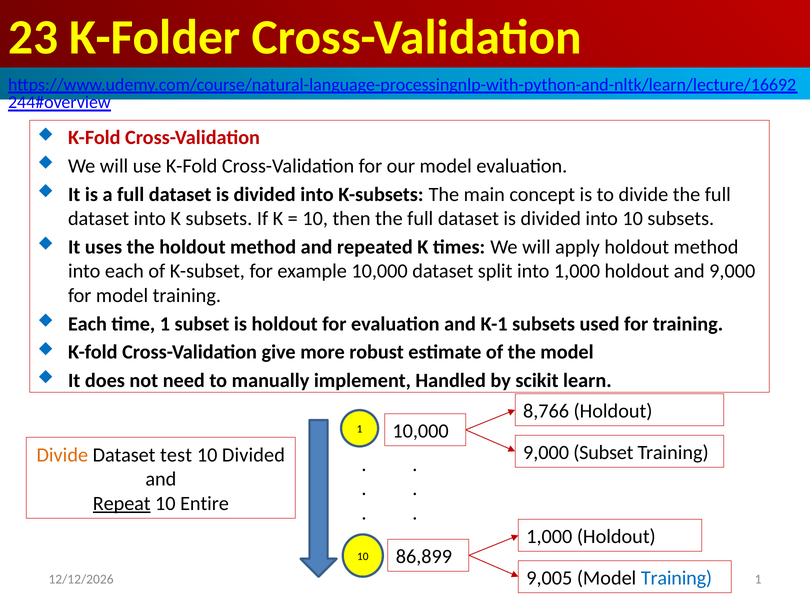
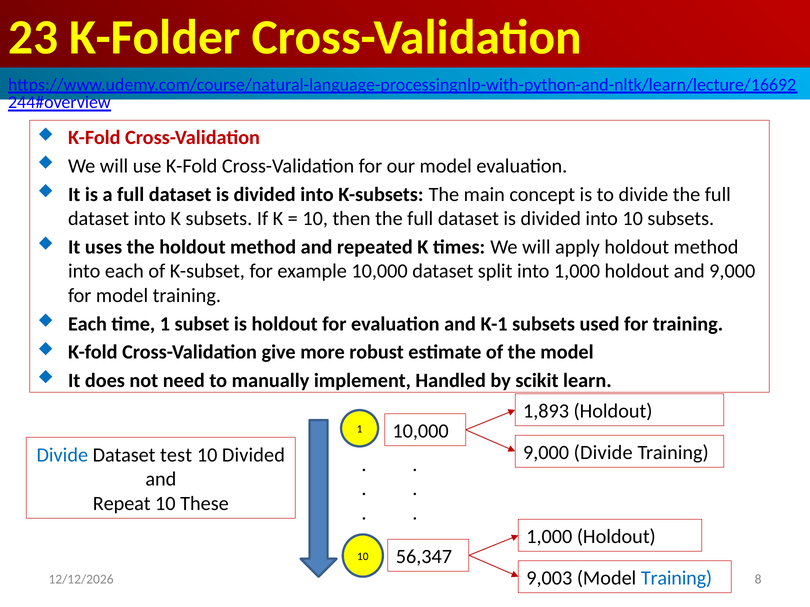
8,766: 8,766 -> 1,893
9,000 Subset: Subset -> Divide
Divide at (62, 455) colour: orange -> blue
Repeat underline: present -> none
Entire: Entire -> These
86,899: 86,899 -> 56,347
9,005: 9,005 -> 9,003
1 at (758, 580): 1 -> 8
